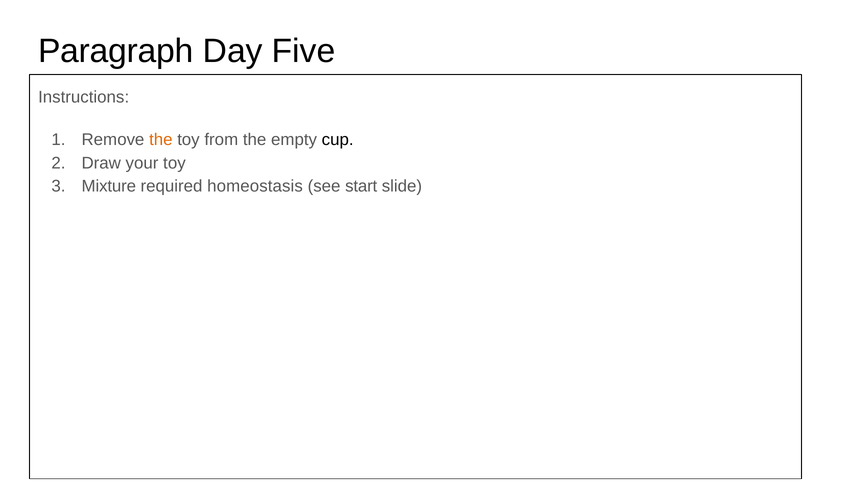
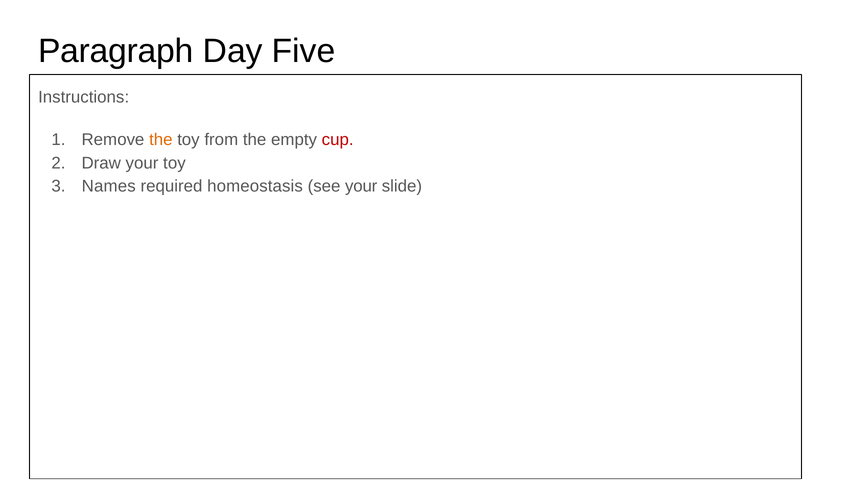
cup colour: black -> red
Mixture: Mixture -> Names
see start: start -> your
